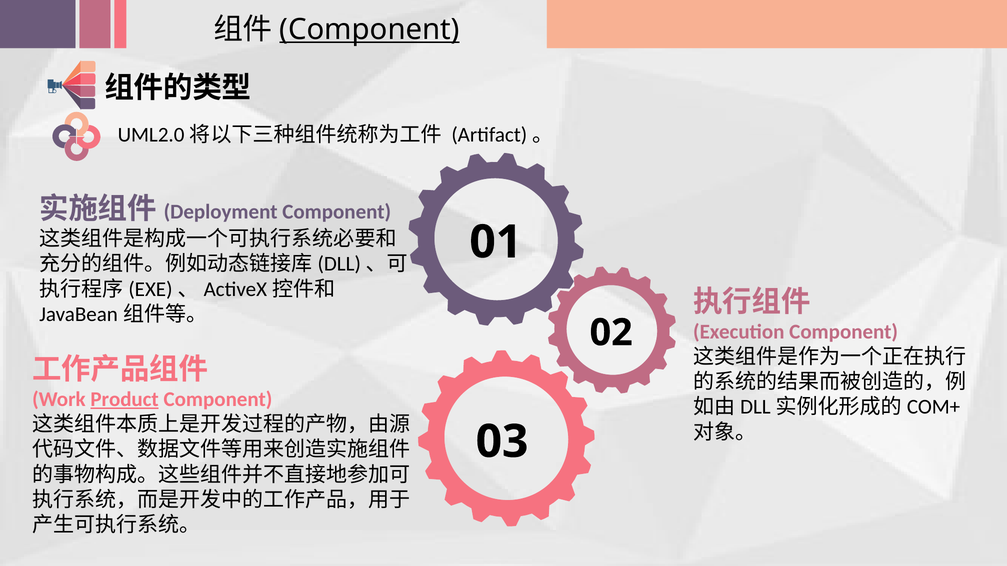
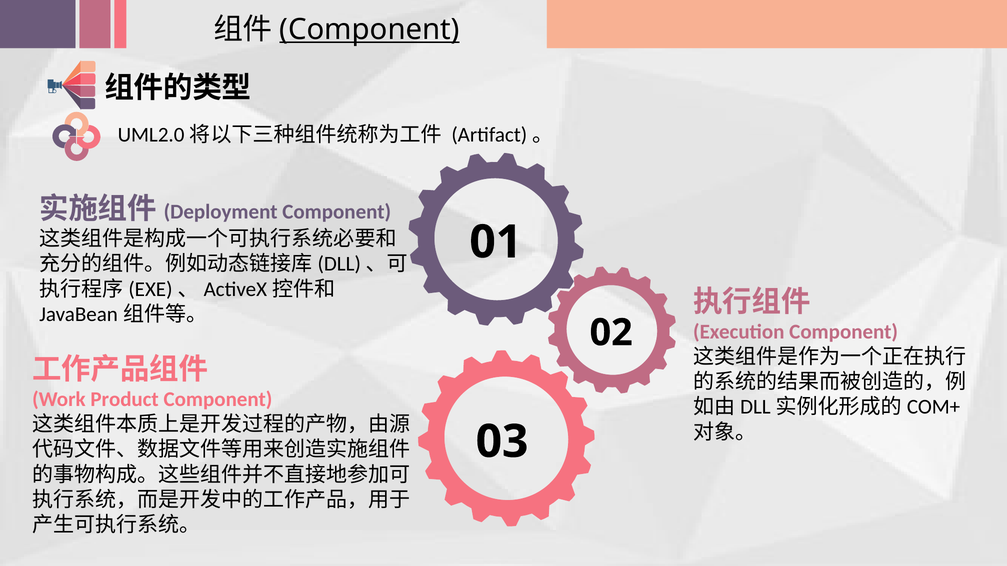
Product underline: present -> none
